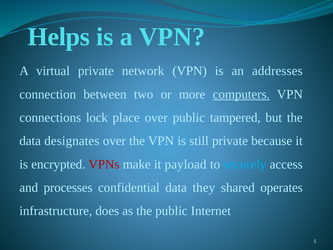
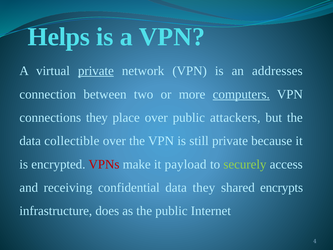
private at (96, 71) underline: none -> present
connections lock: lock -> they
tampered: tampered -> attackers
designates: designates -> collectible
securely colour: light blue -> light green
processes: processes -> receiving
operates: operates -> encrypts
